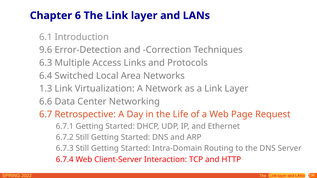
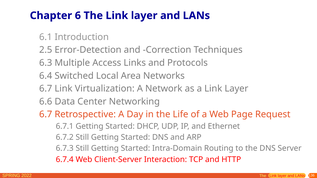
9.6: 9.6 -> 2.5
1.3 at (46, 89): 1.3 -> 6.7
